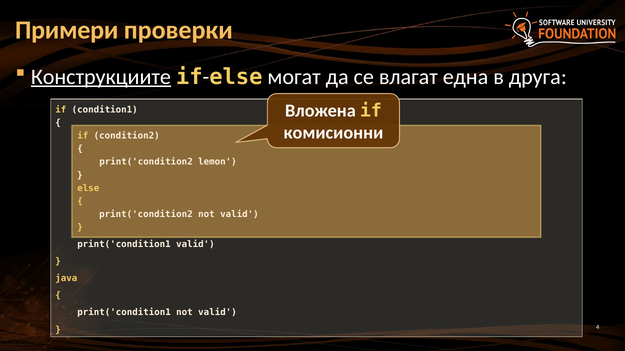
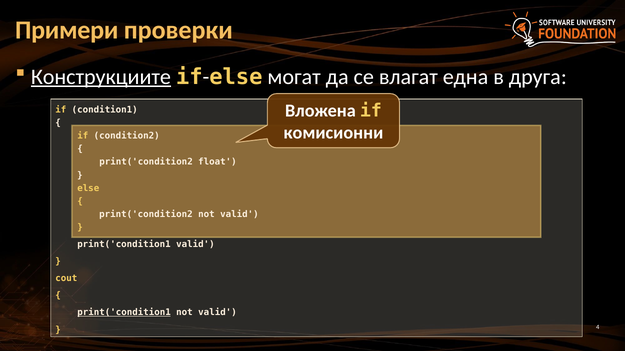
lemon: lemon -> float
java: java -> cout
print('condition1 at (124, 313) underline: none -> present
